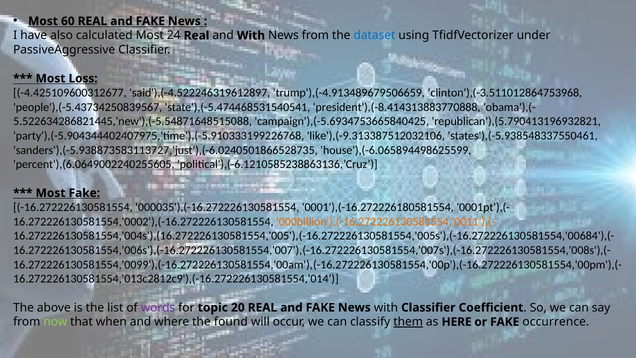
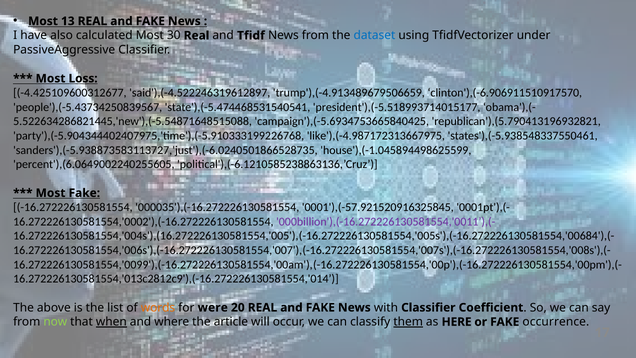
60: 60 -> 13
24: 24 -> 30
and With: With -> Tfidf
clinton'),(-3.511012864753968: clinton'),(-3.511012864753968 -> clinton'),(-6.906911510917570
president'),(-8.414313883770888: president'),(-8.414313883770888 -> president'),(-5.518993714015177
like'),(-9.313387512032106: like'),(-9.313387512032106 -> like'),(-4.987172313667975
house'),(-6.065894498625599: house'),(-6.065894498625599 -> house'),(-1.045894498625599
0001'),(-16.272226180581554: 0001'),(-16.272226180581554 -> 0001'),(-57.921520916325845
000billion'),(-16.272226130581554,'0011’),(- colour: orange -> purple
words colour: purple -> orange
topic: topic -> were
when underline: none -> present
found: found -> article
